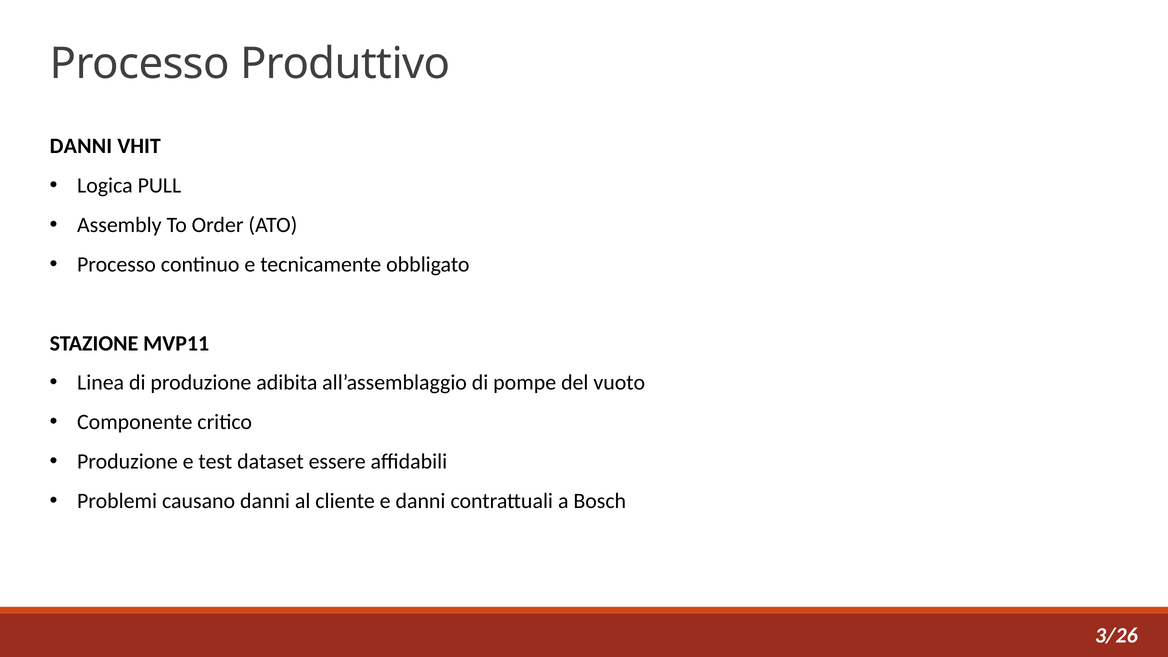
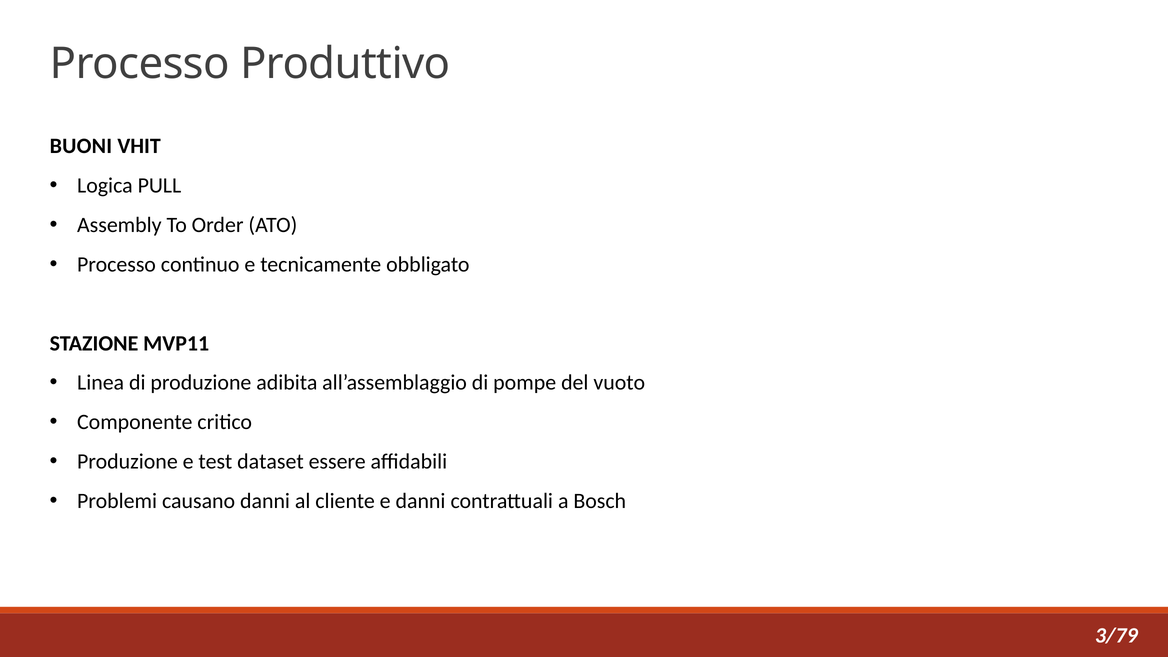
DANNI at (81, 146): DANNI -> BUONI
3/26: 3/26 -> 3/79
